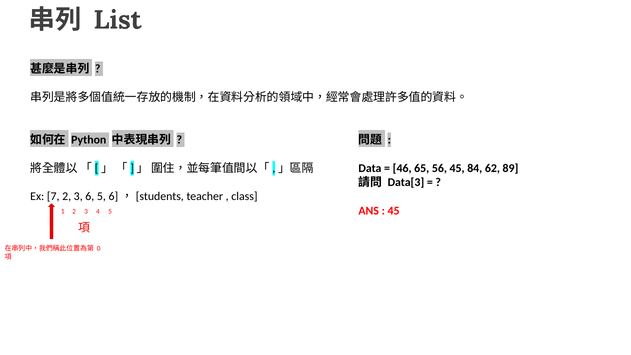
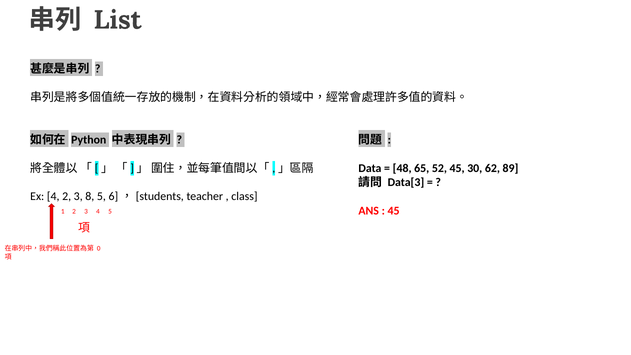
46: 46 -> 48
56: 56 -> 52
84: 84 -> 30
Ex 7: 7 -> 4
3 6: 6 -> 8
